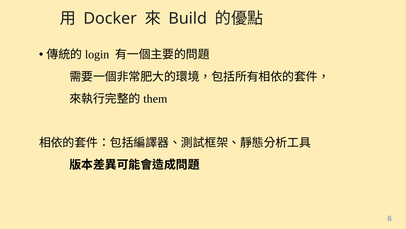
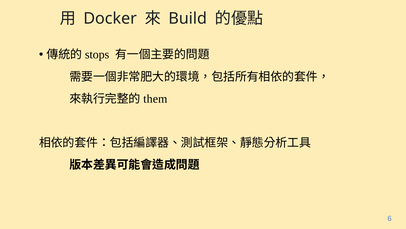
login: login -> stops
